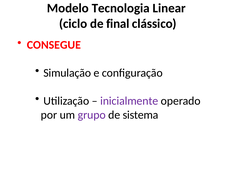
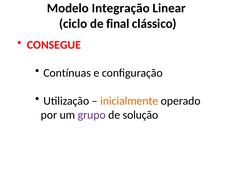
Tecnologia: Tecnologia -> Integração
Simulação: Simulação -> Contínuas
inicialmente colour: purple -> orange
sistema: sistema -> solução
